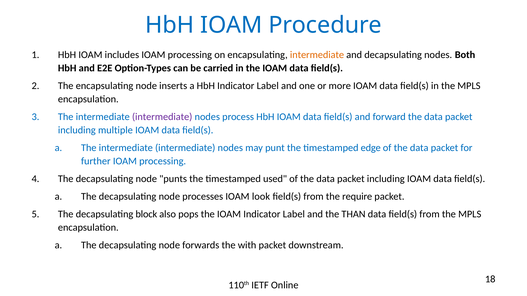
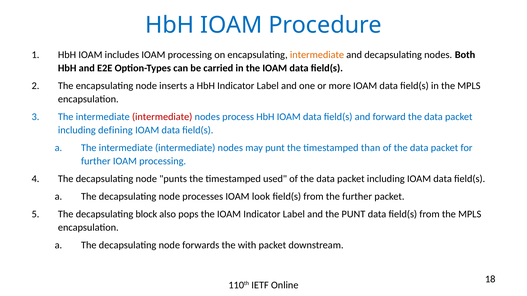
intermediate at (162, 117) colour: purple -> red
multiple: multiple -> defining
edge: edge -> than
the require: require -> further
the THAN: THAN -> PUNT
